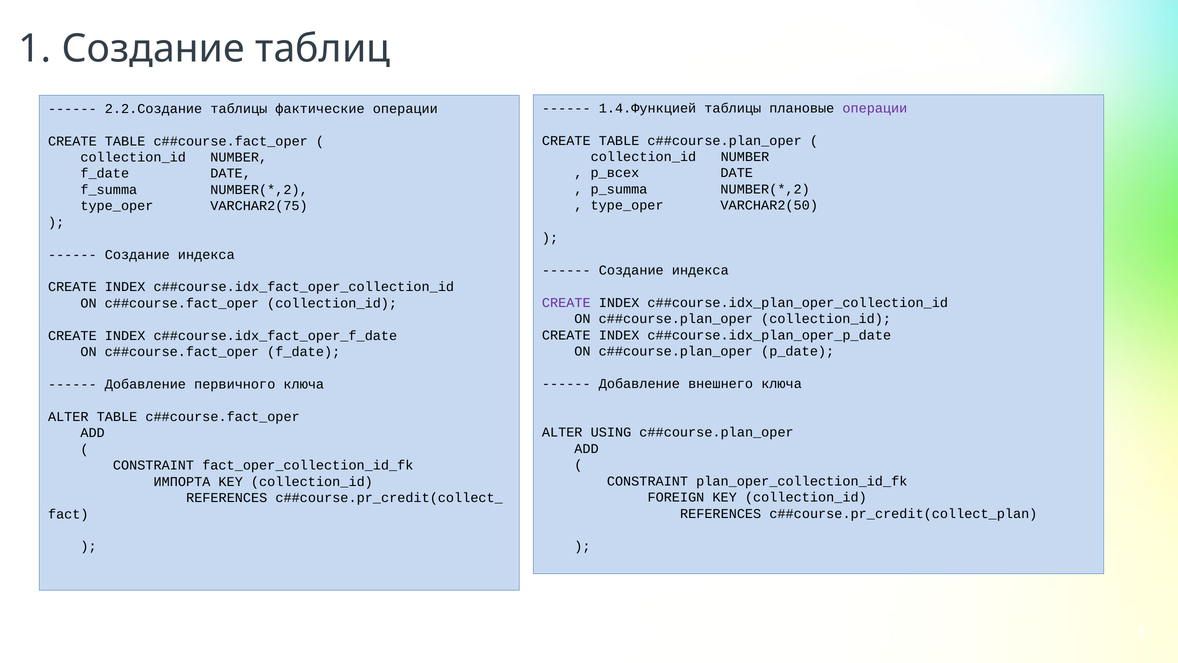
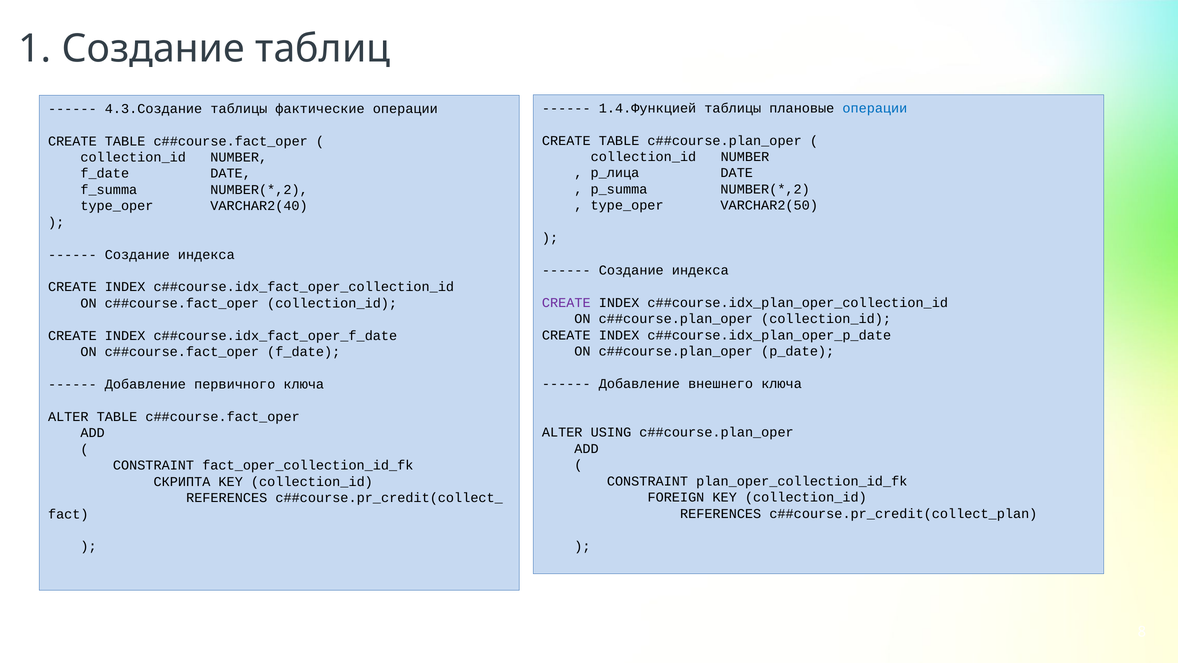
операции at (875, 108) colour: purple -> blue
2.2.Создание: 2.2.Создание -> 4.3.Создание
p_всех: p_всех -> p_лица
VARCHAR2(75: VARCHAR2(75 -> VARCHAR2(40
ИМПОРТА: ИМПОРТА -> СКРИПТА
